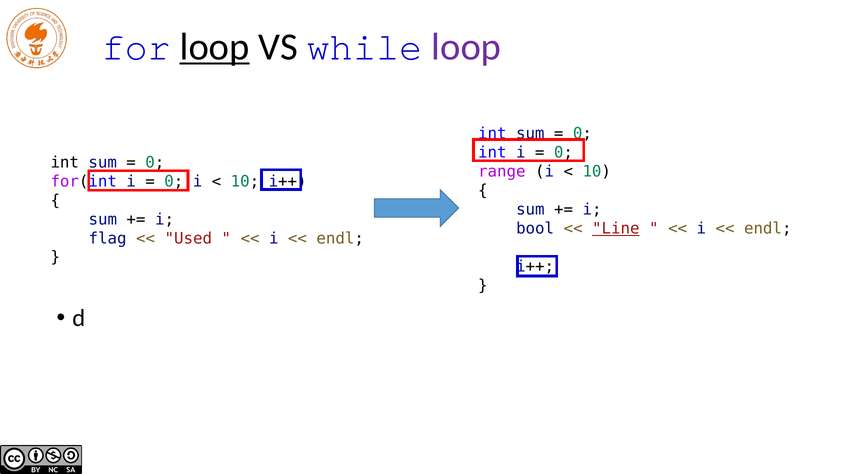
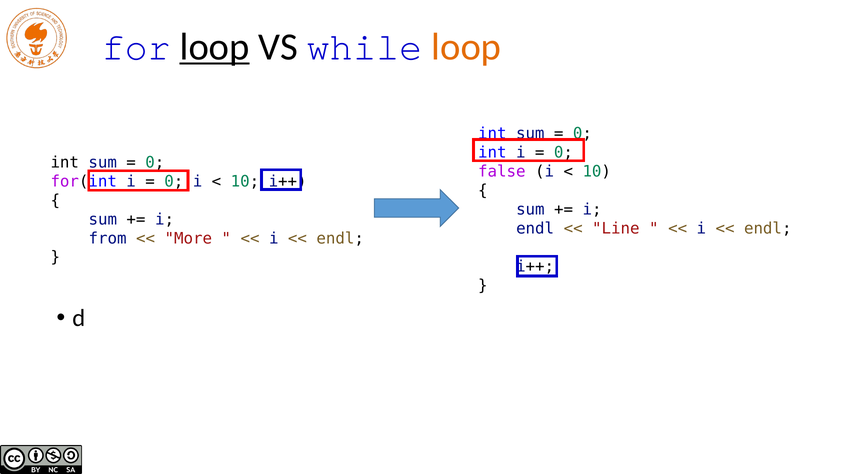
loop at (466, 47) colour: purple -> orange
range: range -> false
bool at (535, 229): bool -> endl
Line underline: present -> none
flag: flag -> from
Used: Used -> More
